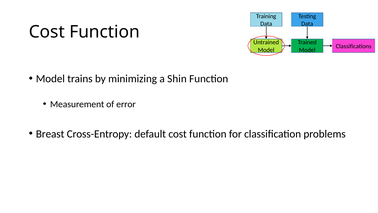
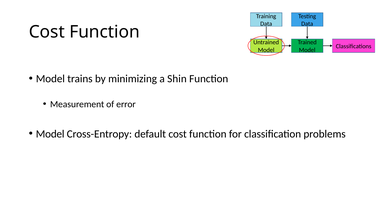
Breast at (50, 134): Breast -> Model
